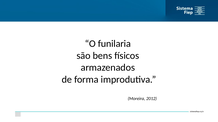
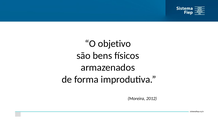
funilaria: funilaria -> objetivo
